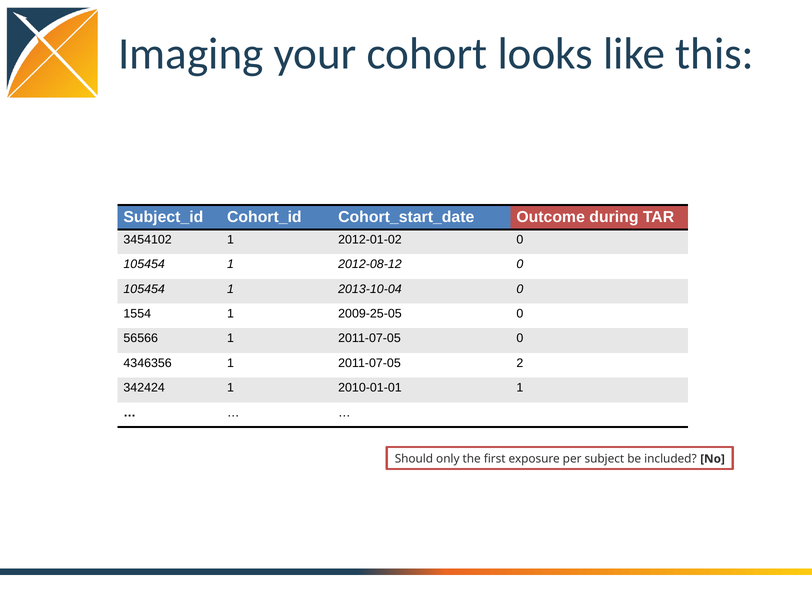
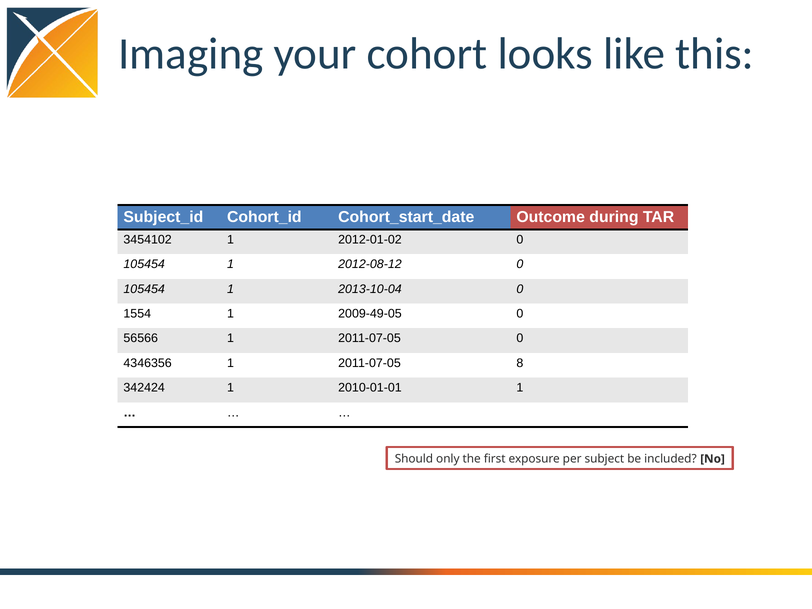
2009-25-05: 2009-25-05 -> 2009-49-05
2: 2 -> 8
